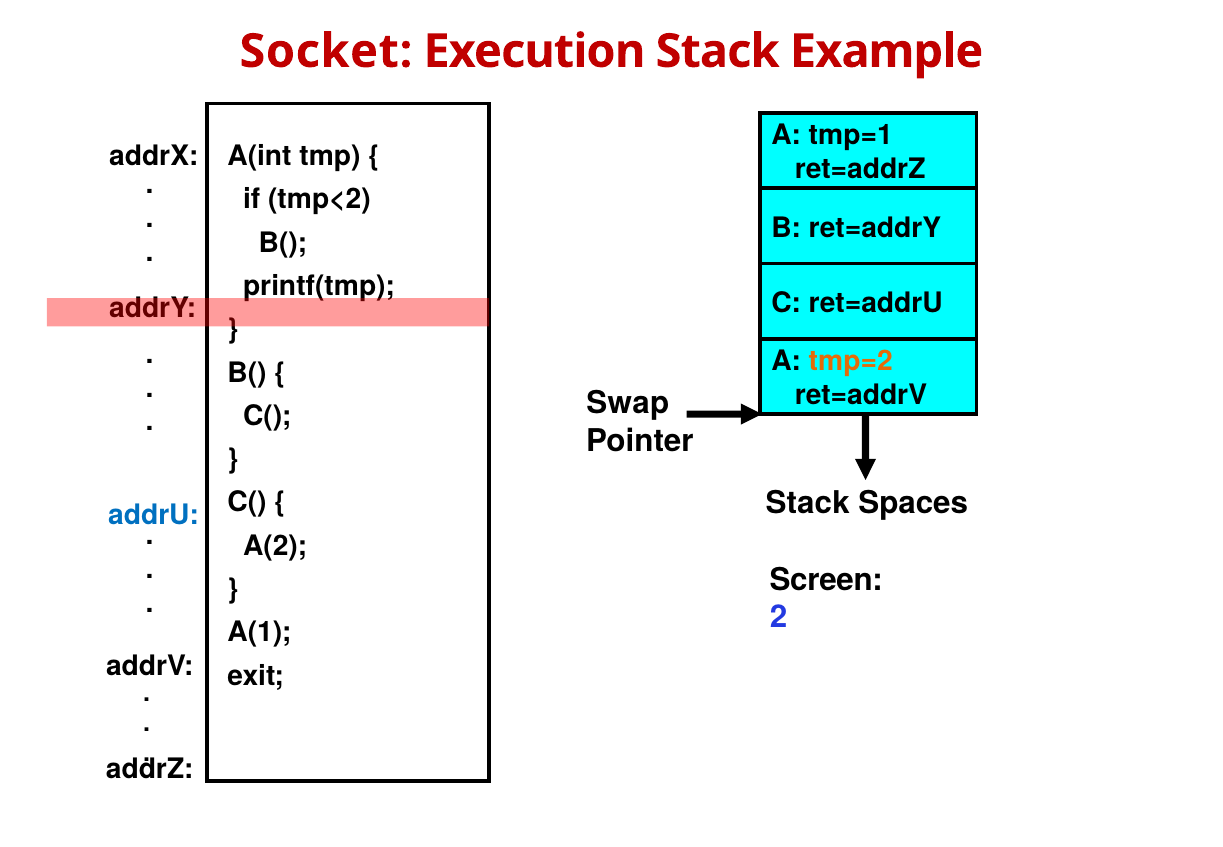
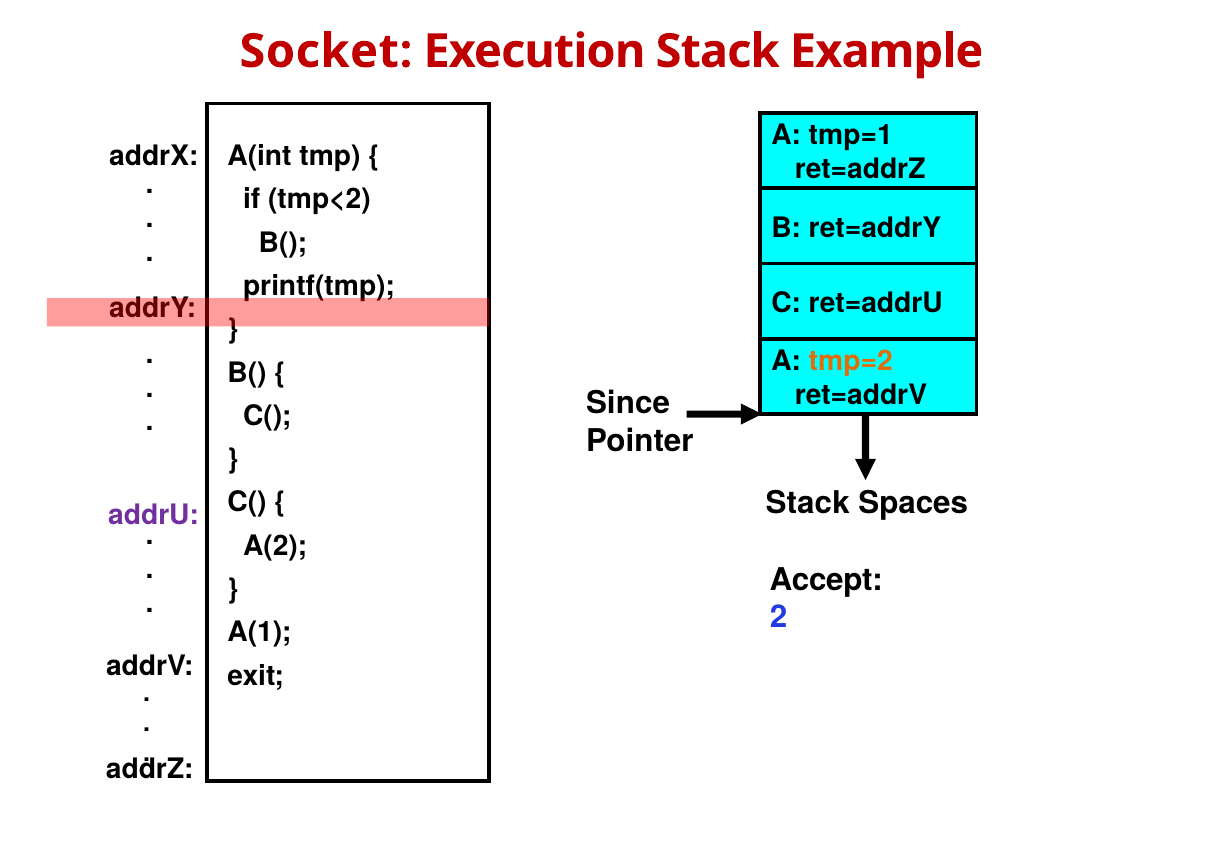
Swap: Swap -> Since
addrU colour: blue -> purple
Screen: Screen -> Accept
